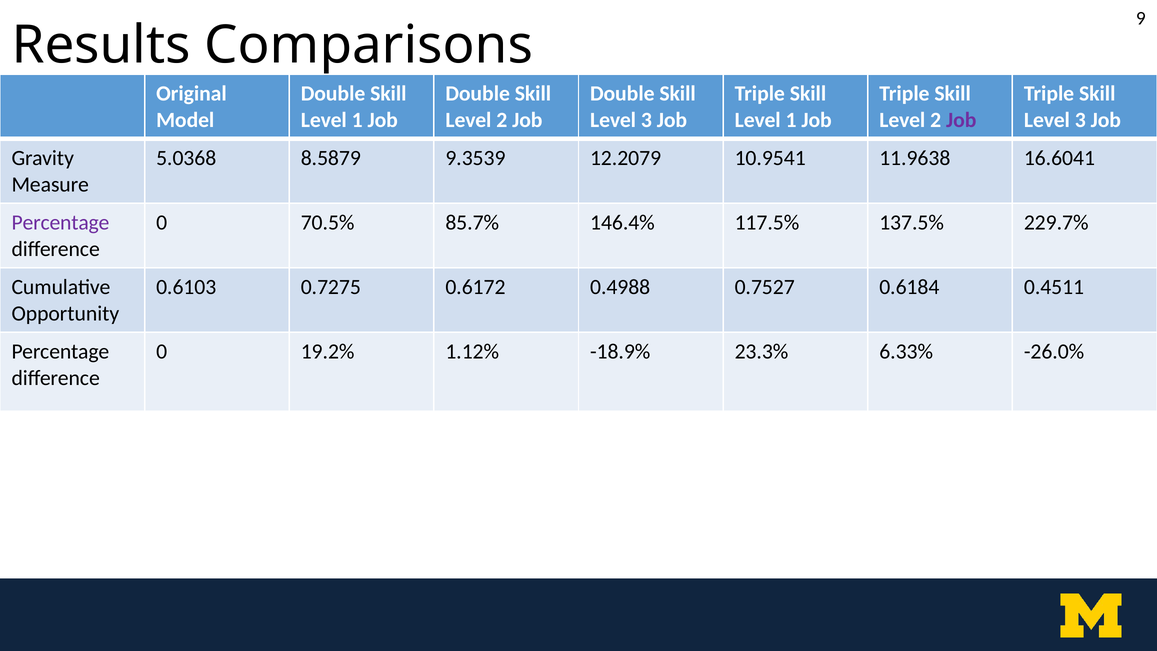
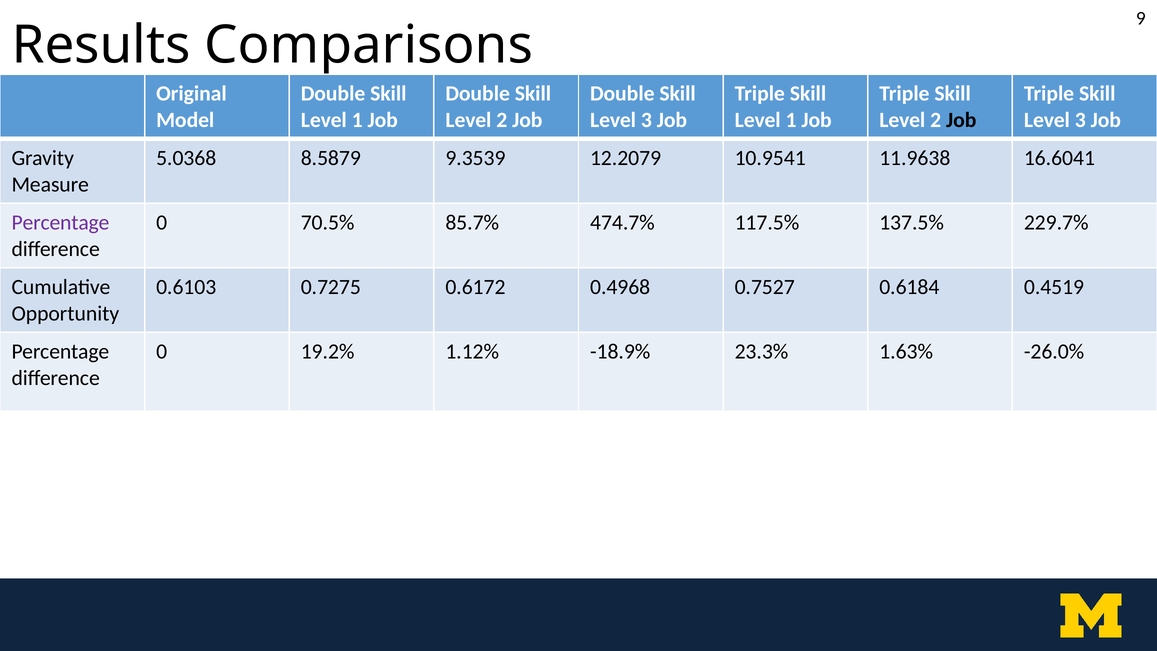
Job at (961, 120) colour: purple -> black
146.4%: 146.4% -> 474.7%
0.4988: 0.4988 -> 0.4968
0.4511: 0.4511 -> 0.4519
6.33%: 6.33% -> 1.63%
